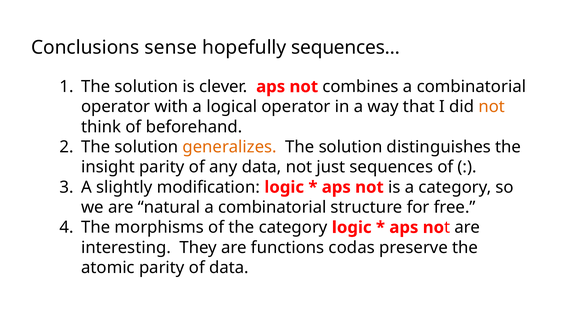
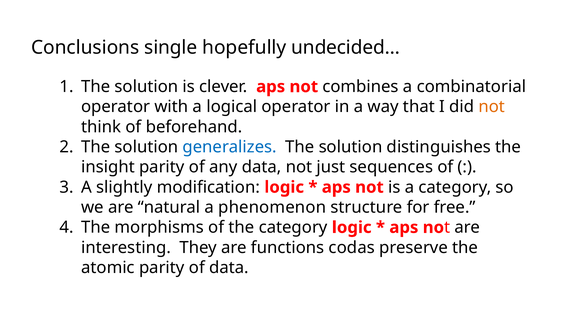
sense: sense -> single
sequences…: sequences… -> undecided…
generalizes colour: orange -> blue
combinatorial at (272, 208): combinatorial -> phenomenon
